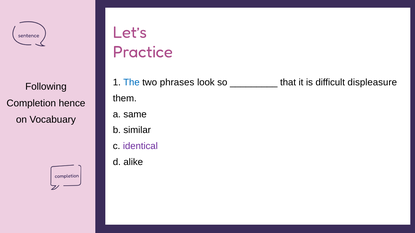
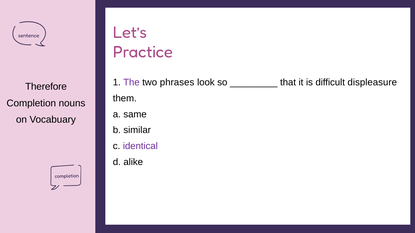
The colour: blue -> purple
Following: Following -> Therefore
hence: hence -> nouns
